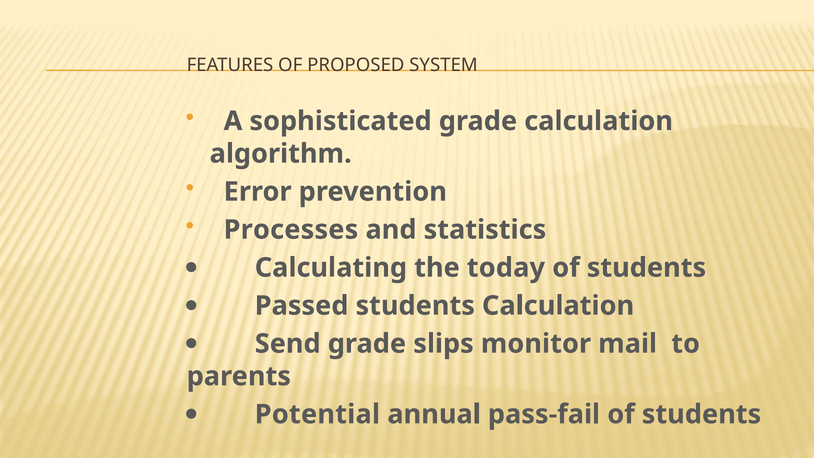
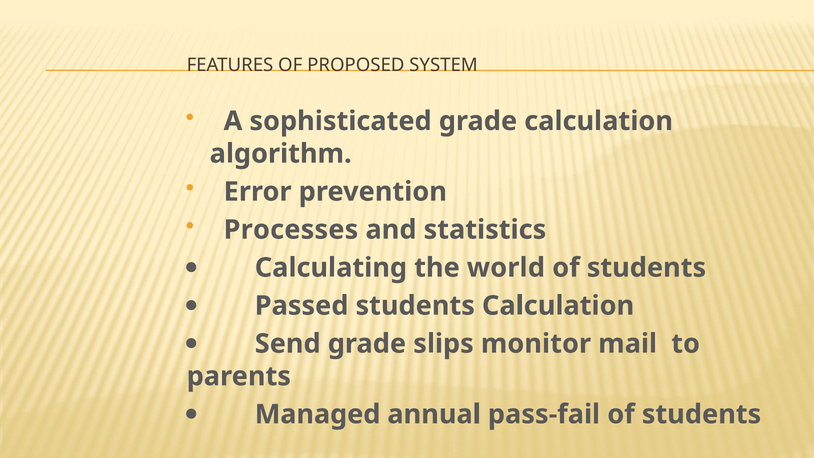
today: today -> world
Potential: Potential -> Managed
